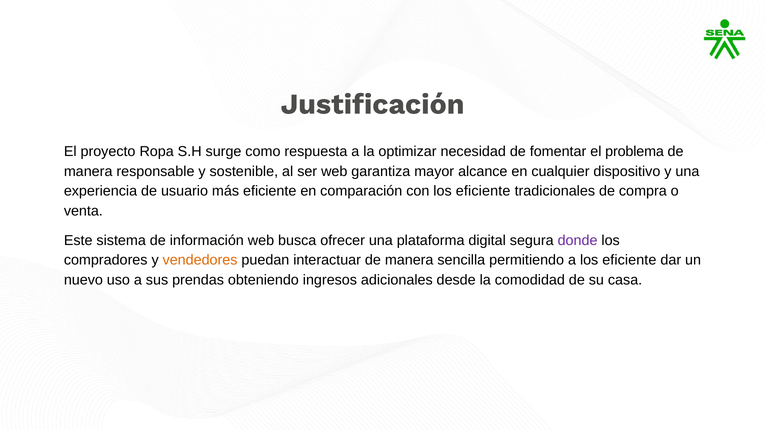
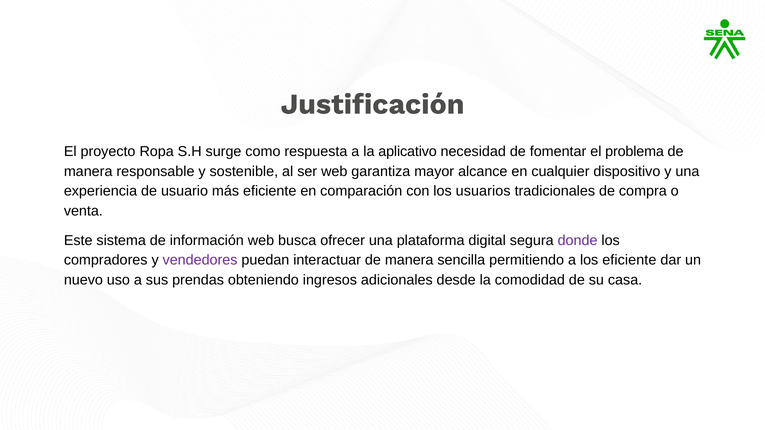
optimizar: optimizar -> aplicativo
con los eficiente: eficiente -> usuarios
vendedores colour: orange -> purple
